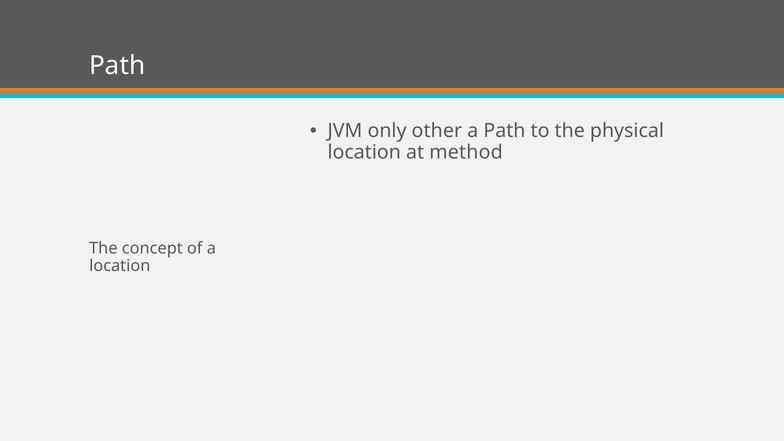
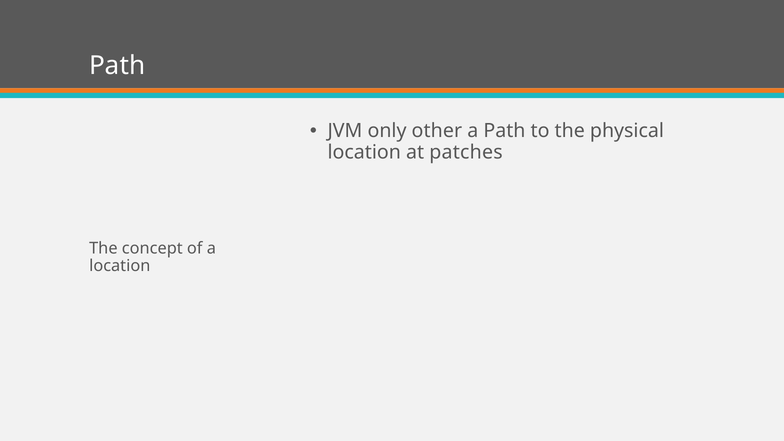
method: method -> patches
